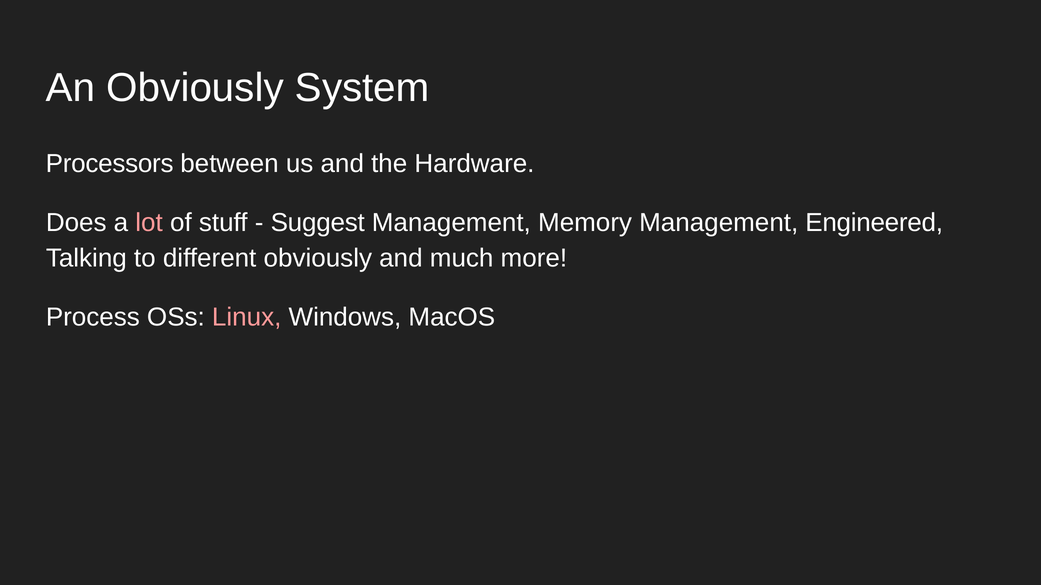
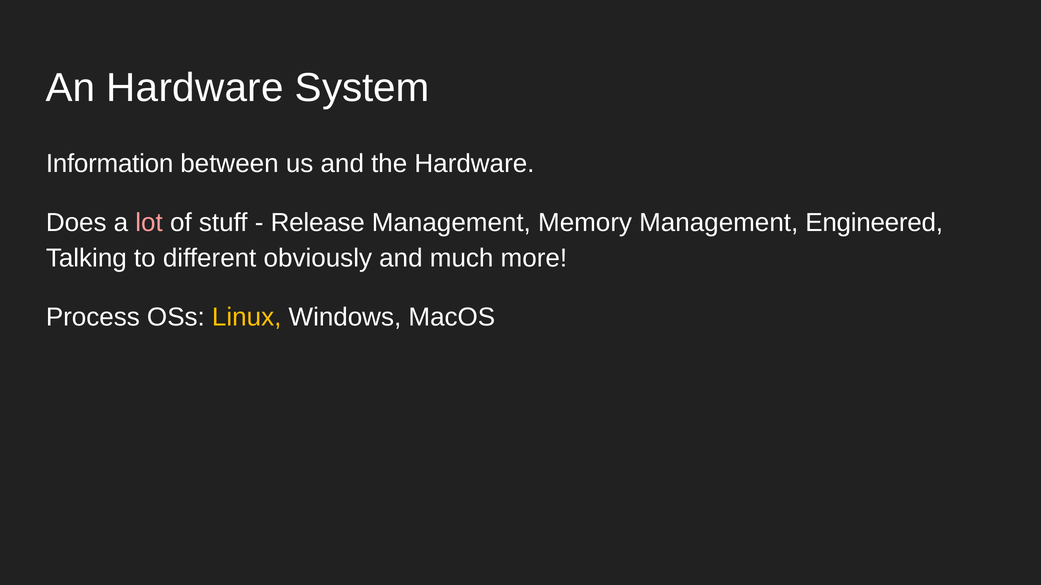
An Obviously: Obviously -> Hardware
Processors: Processors -> Information
Suggest: Suggest -> Release
Linux colour: pink -> yellow
